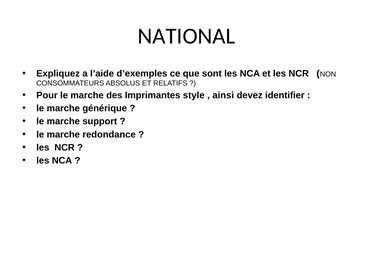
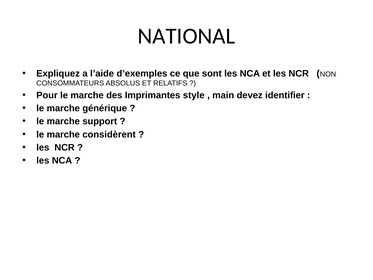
ainsi: ainsi -> main
redondance: redondance -> considèrent
